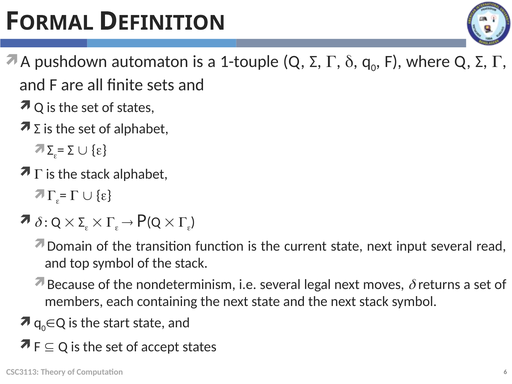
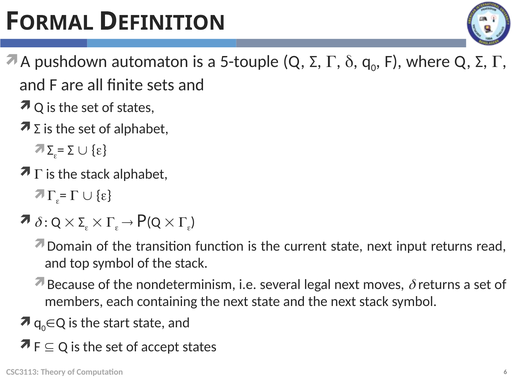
1-touple: 1-touple -> 5-touple
input several: several -> returns
